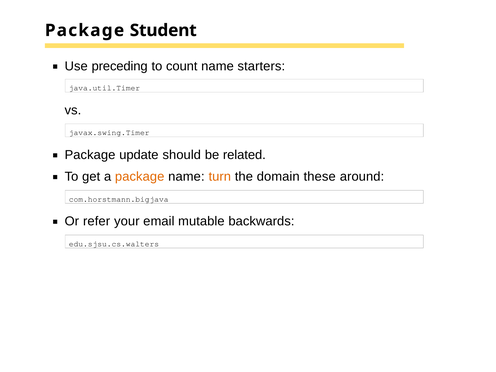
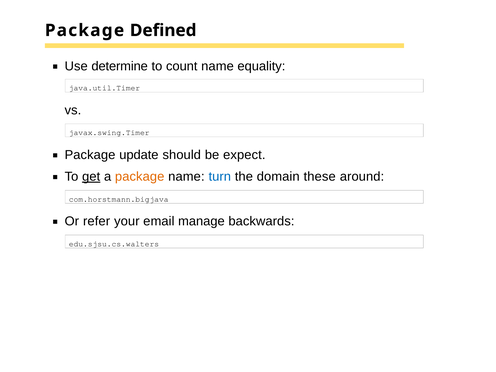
Student: Student -> Defined
preceding: preceding -> determine
starters: starters -> equality
related: related -> expect
get underline: none -> present
turn colour: orange -> blue
mutable: mutable -> manage
